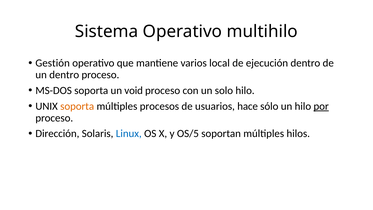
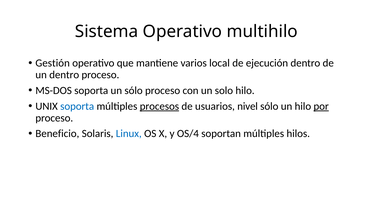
un void: void -> sólo
soporta at (77, 106) colour: orange -> blue
procesos underline: none -> present
hace: hace -> nivel
Dirección: Dirección -> Beneficio
OS/5: OS/5 -> OS/4
